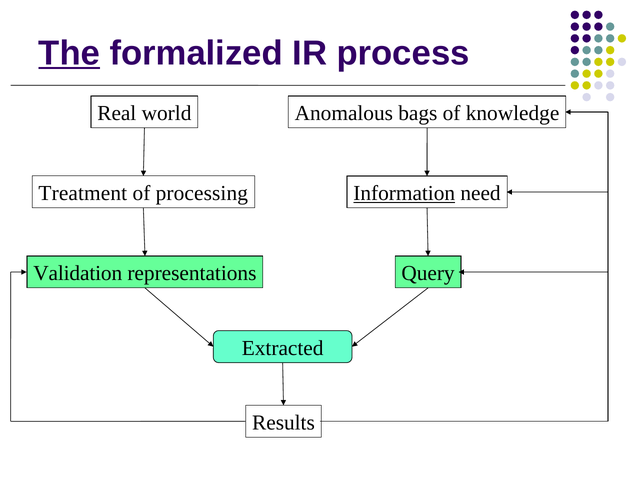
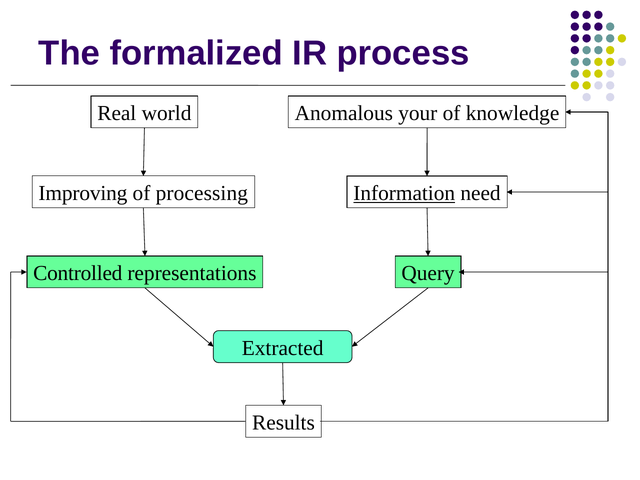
The underline: present -> none
bags: bags -> your
Treatment: Treatment -> Improving
Validation: Validation -> Controlled
